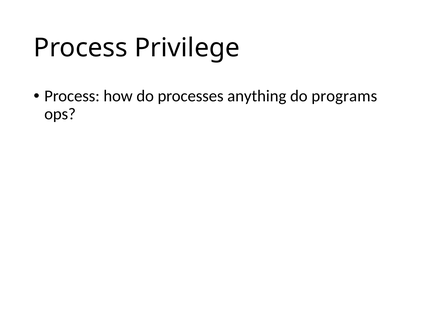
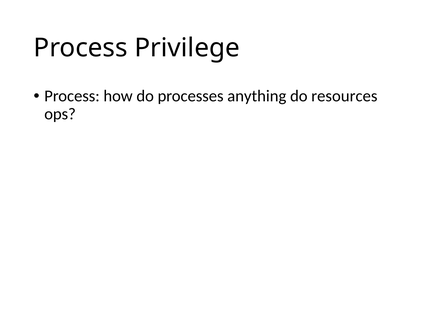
programs: programs -> resources
